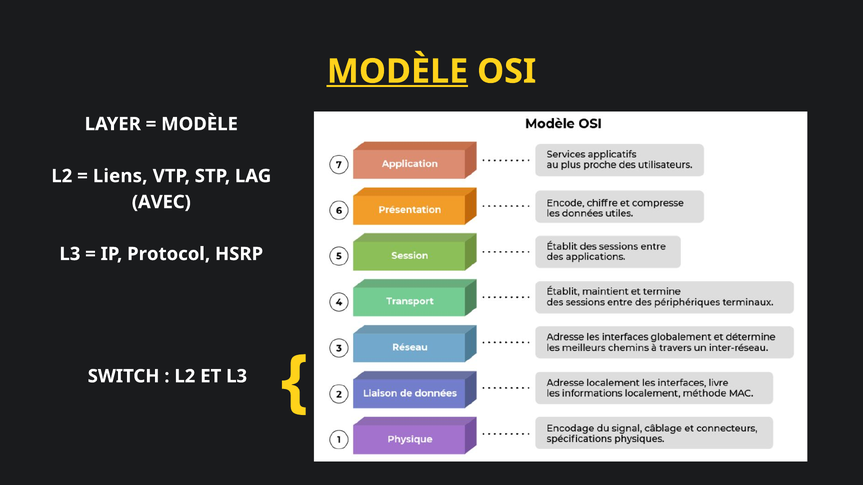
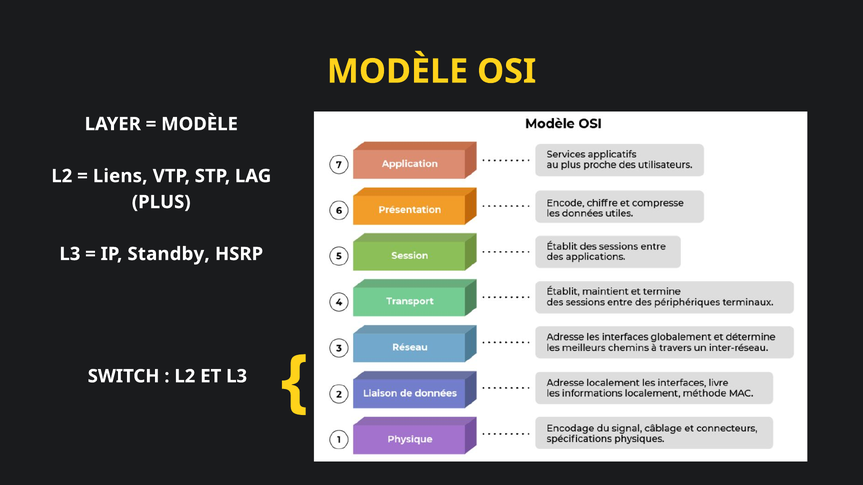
MODÈLE at (397, 72) underline: present -> none
AVEC: AVEC -> PLUS
Protocol: Protocol -> Standby
